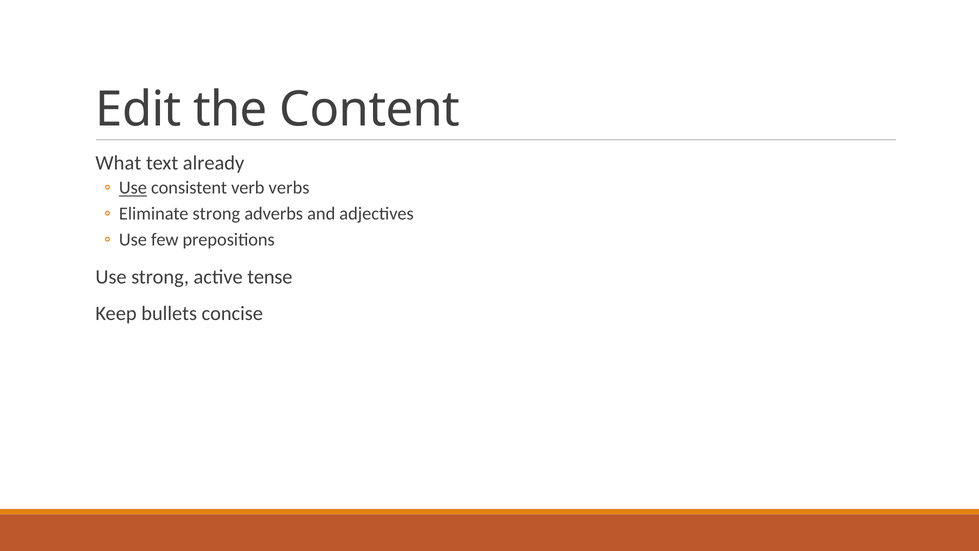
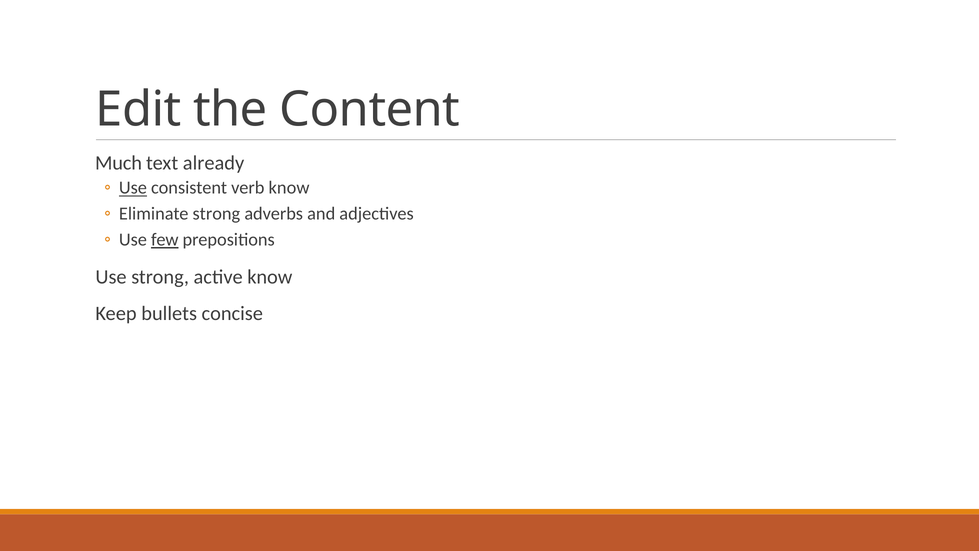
What: What -> Much
verb verbs: verbs -> know
few underline: none -> present
active tense: tense -> know
